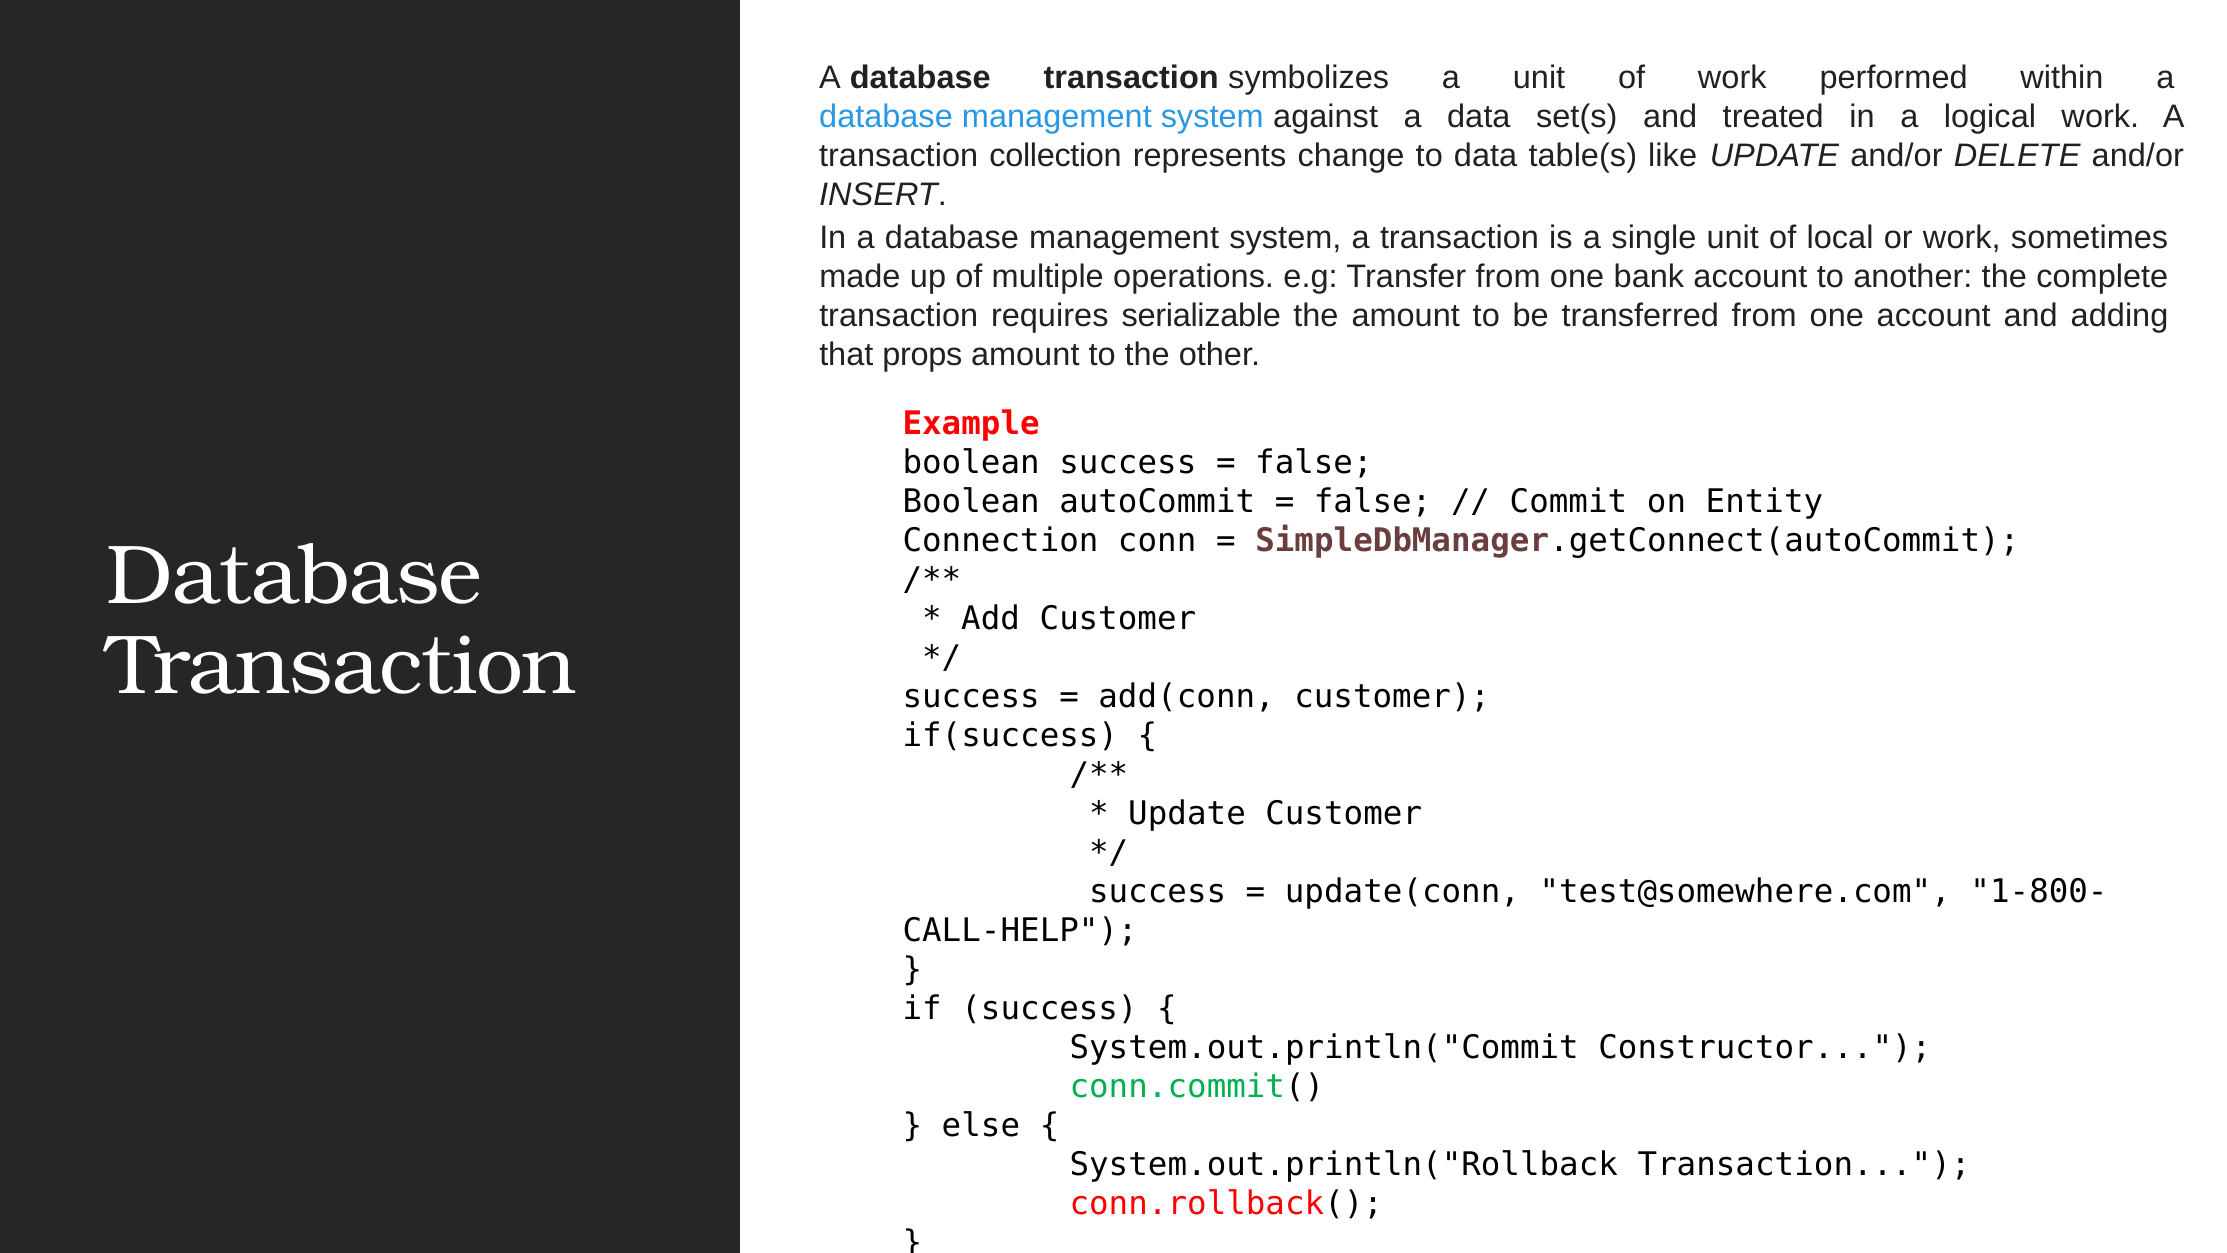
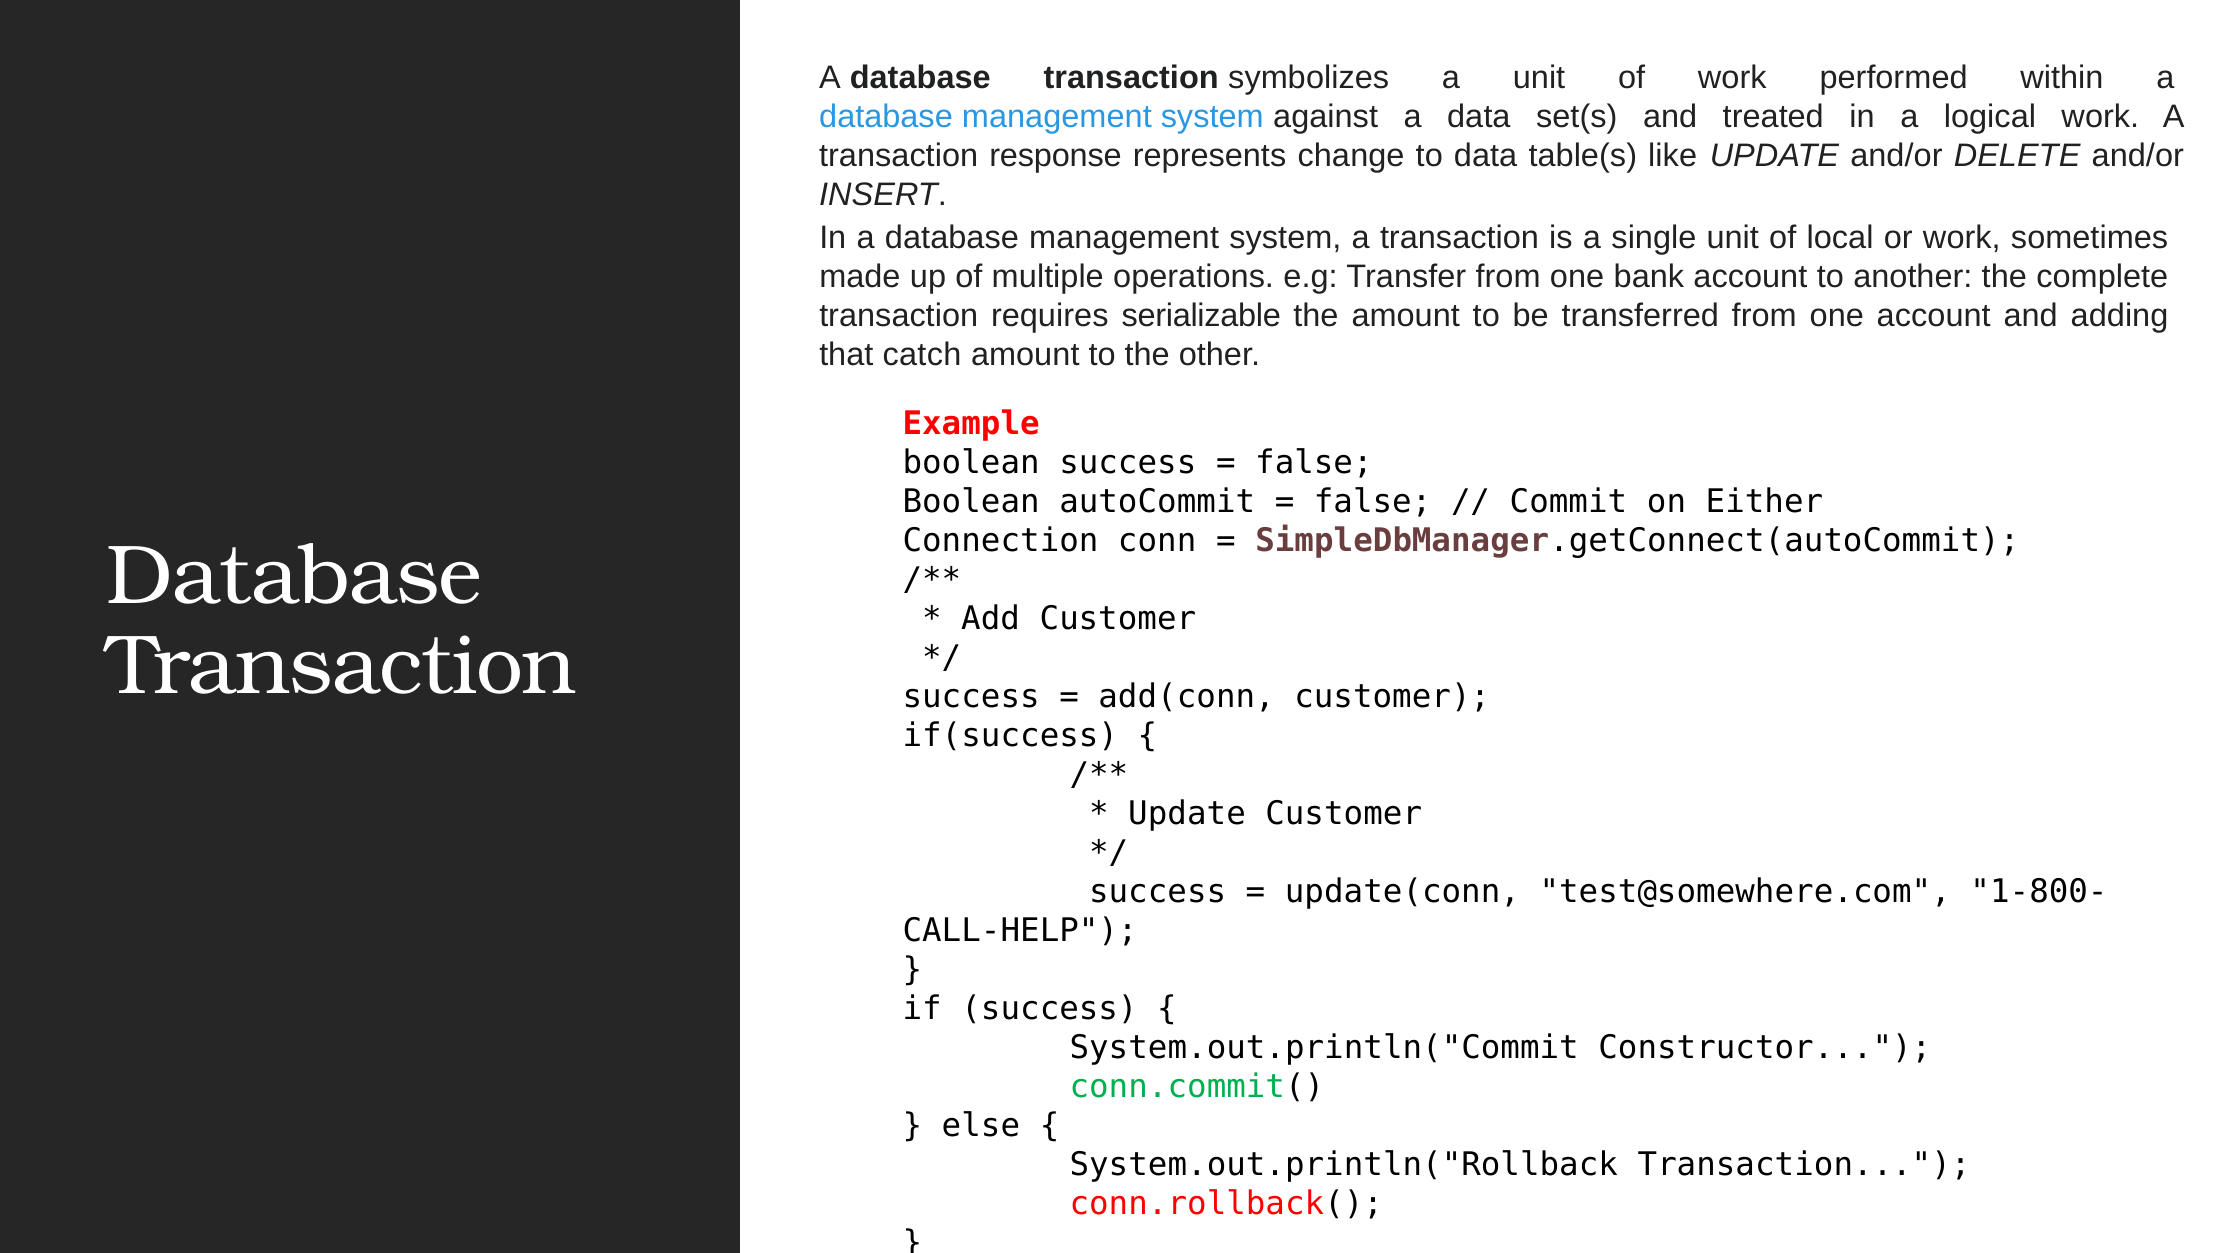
collection: collection -> response
props: props -> catch
Entity: Entity -> Either
